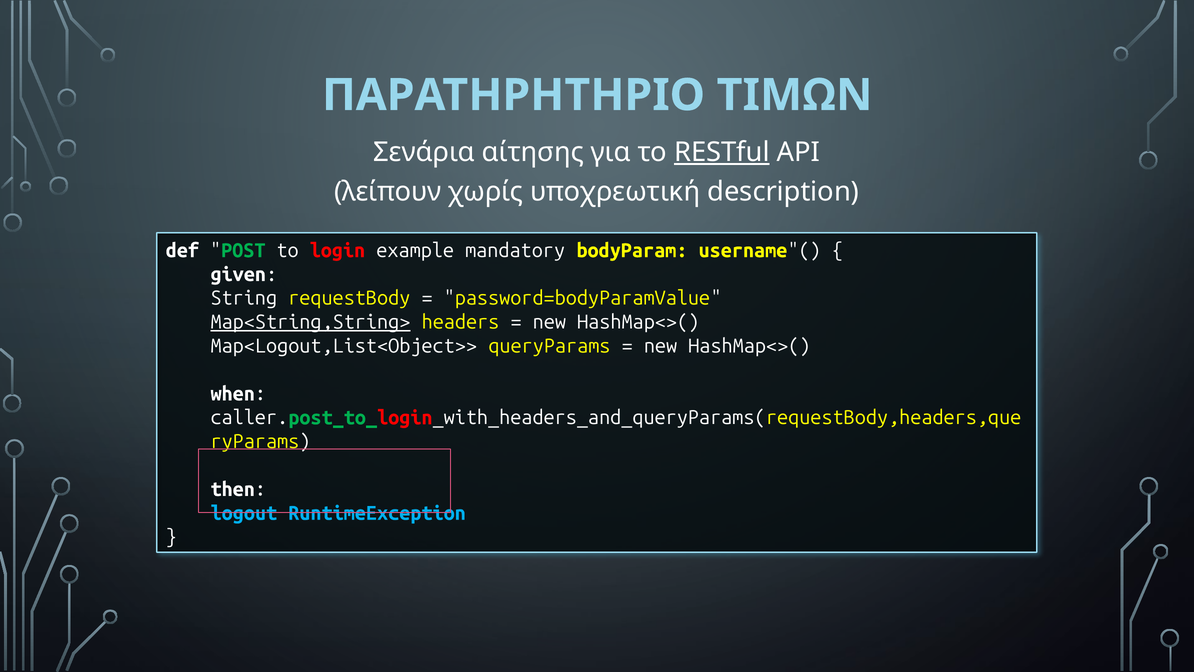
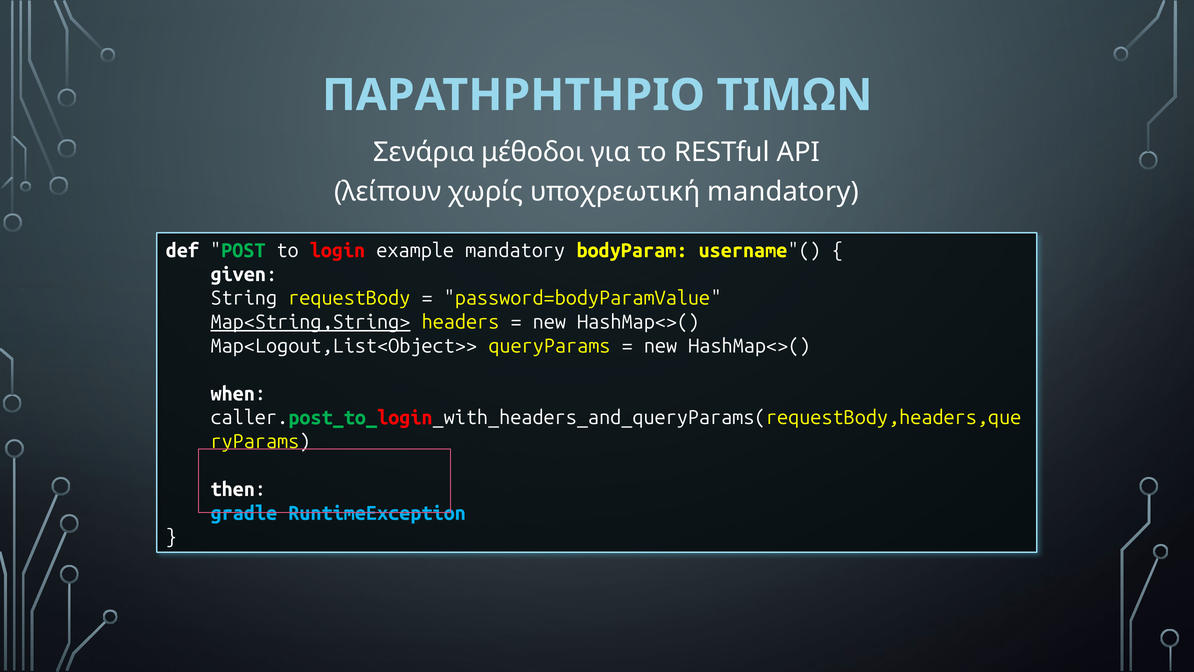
αίτησης: αίτησης -> μέθοδοι
RESTful underline: present -> none
υποχρεωτική description: description -> mandatory
logout: logout -> gradle
